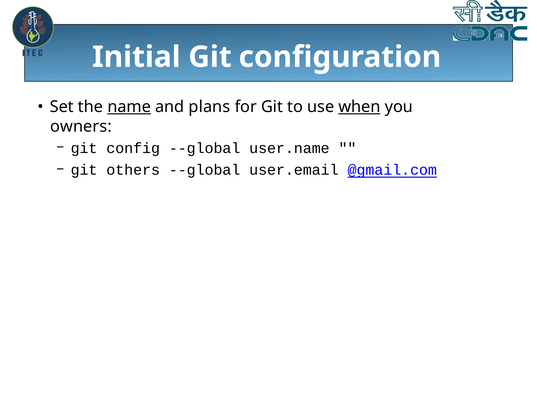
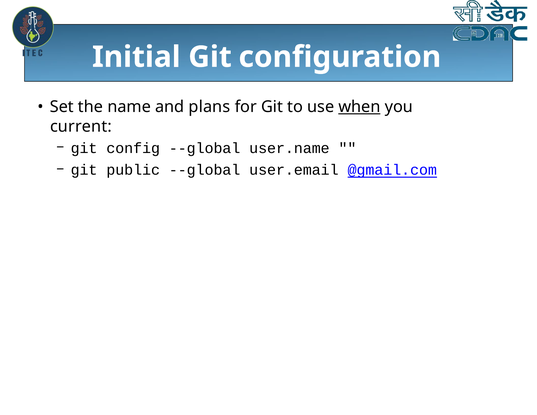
name underline: present -> none
owners: owners -> current
others: others -> public
